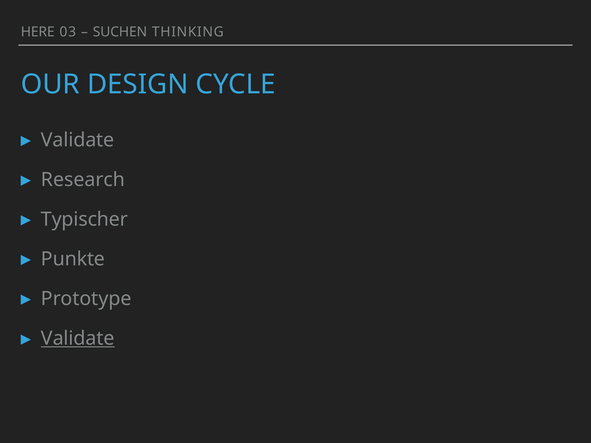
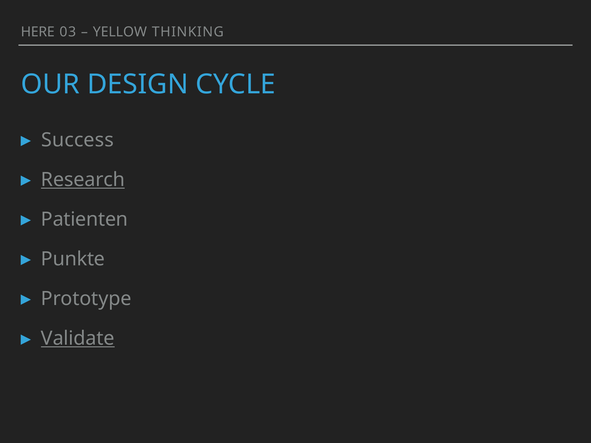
SUCHEN: SUCHEN -> YELLOW
Validate at (78, 140): Validate -> Success
Research underline: none -> present
Typischer: Typischer -> Patienten
